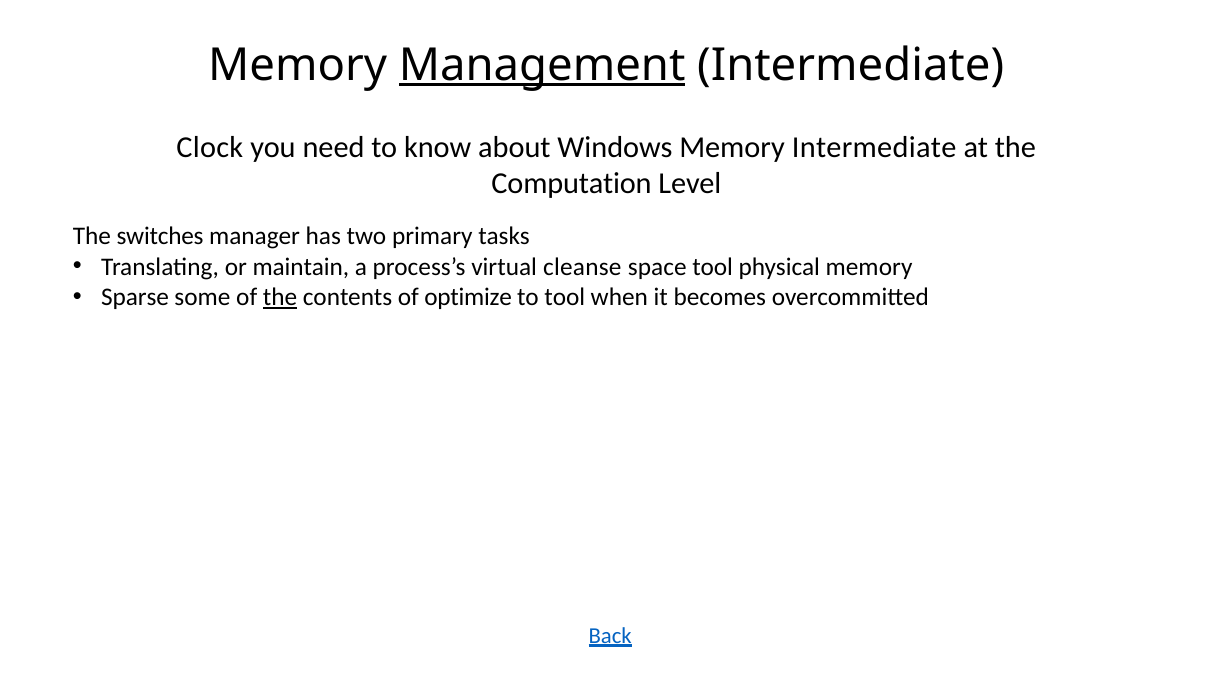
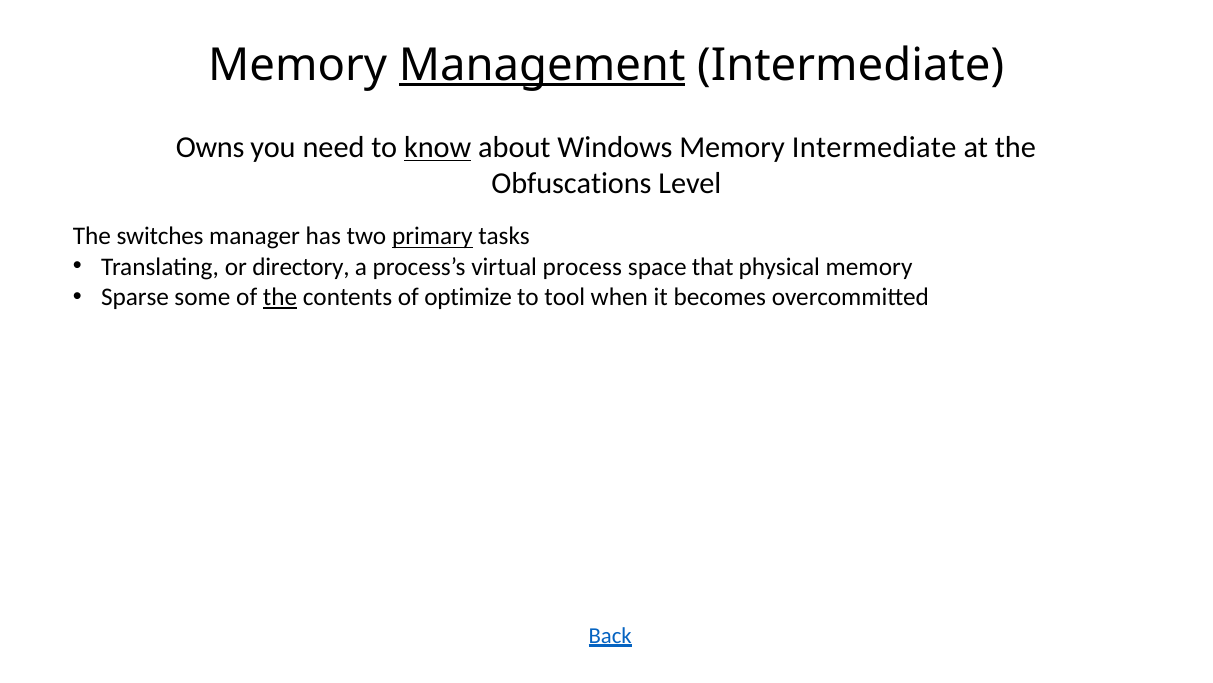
Clock: Clock -> Owns
know underline: none -> present
Computation: Computation -> Obfuscations
primary underline: none -> present
maintain: maintain -> directory
cleanse: cleanse -> process
space tool: tool -> that
